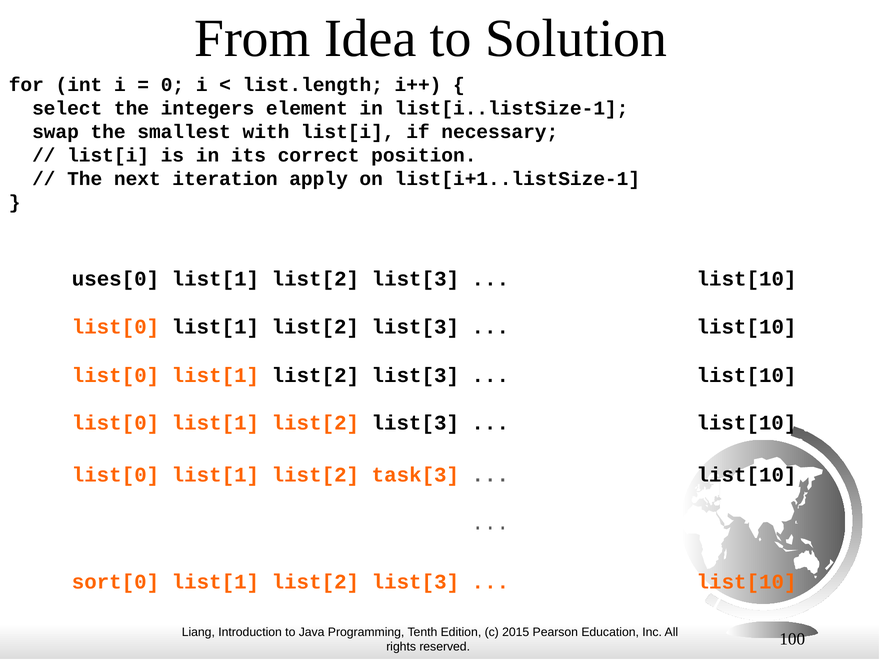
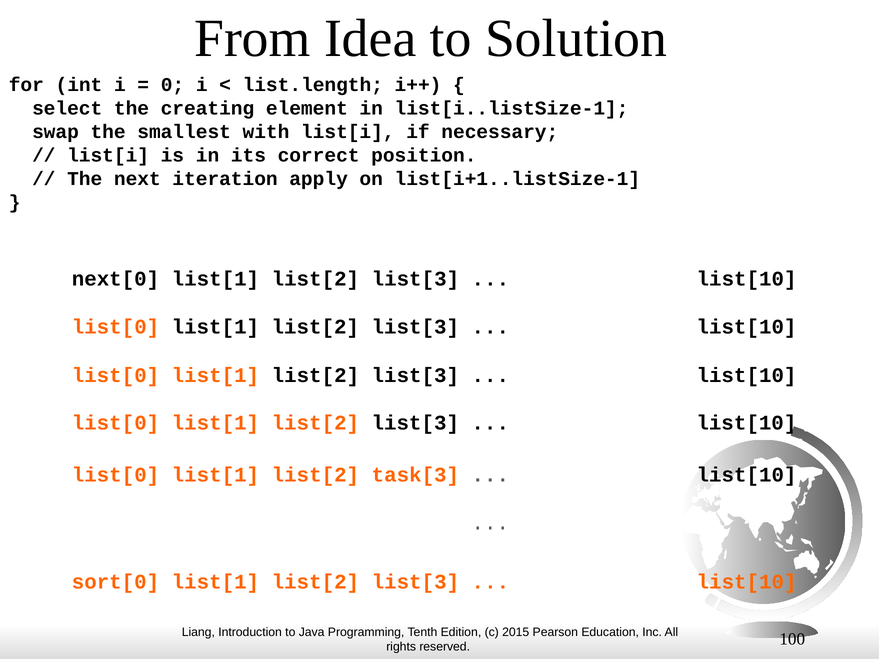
integers: integers -> creating
uses[0: uses[0 -> next[0
